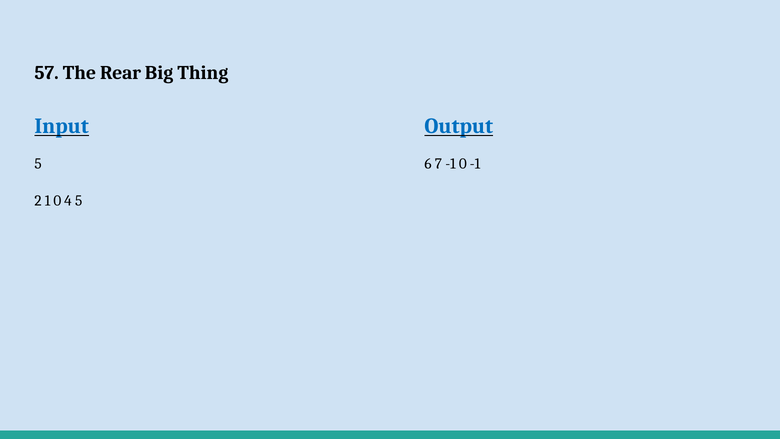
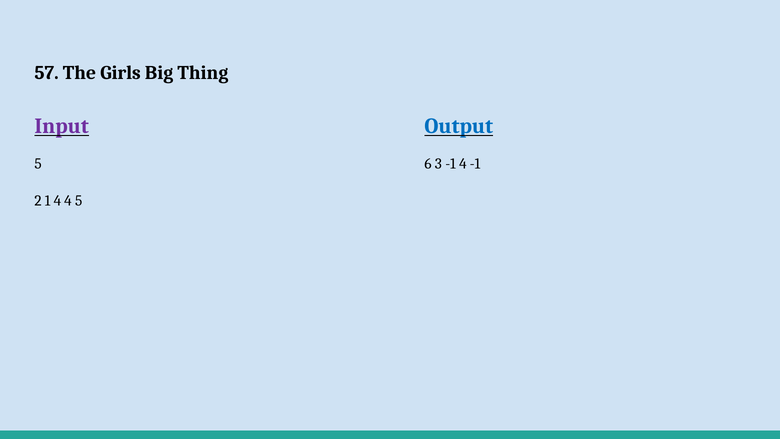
Rear: Rear -> Girls
Input colour: blue -> purple
7: 7 -> 3
-1 0: 0 -> 4
1 0: 0 -> 4
